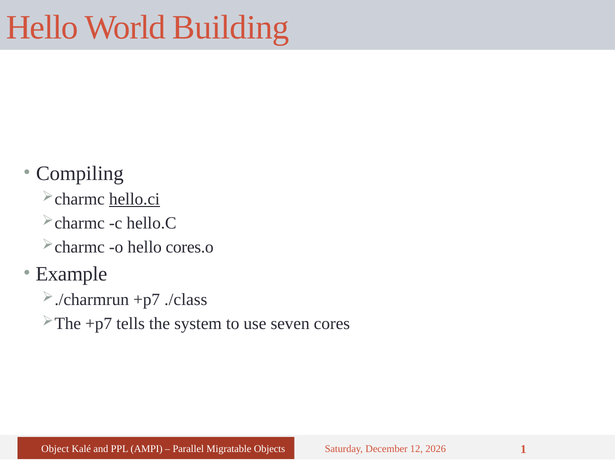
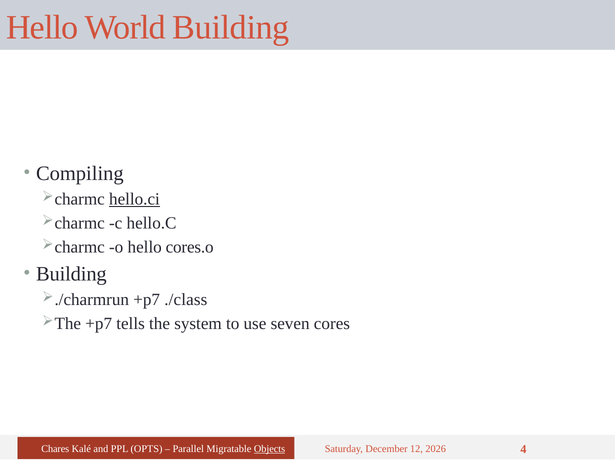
Example at (71, 274): Example -> Building
Object: Object -> Chares
AMPI: AMPI -> OPTS
Objects underline: none -> present
1: 1 -> 4
